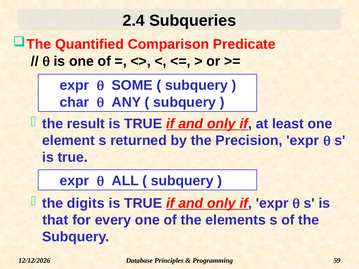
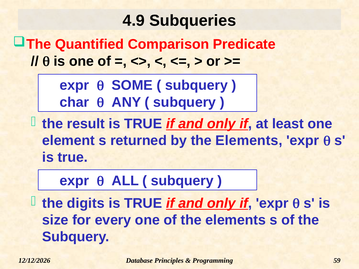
2.4: 2.4 -> 4.9
by the Precision: Precision -> Elements
that: that -> size
